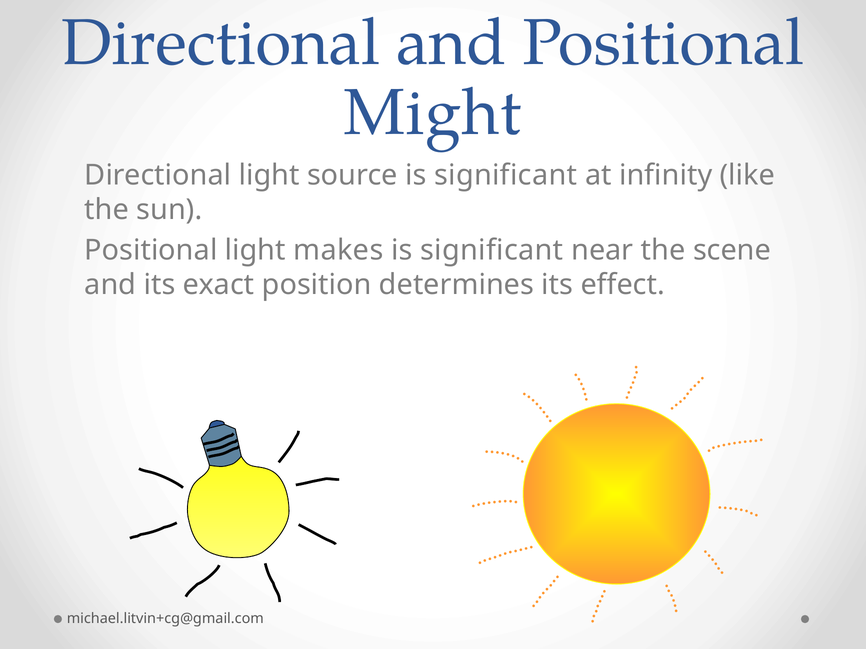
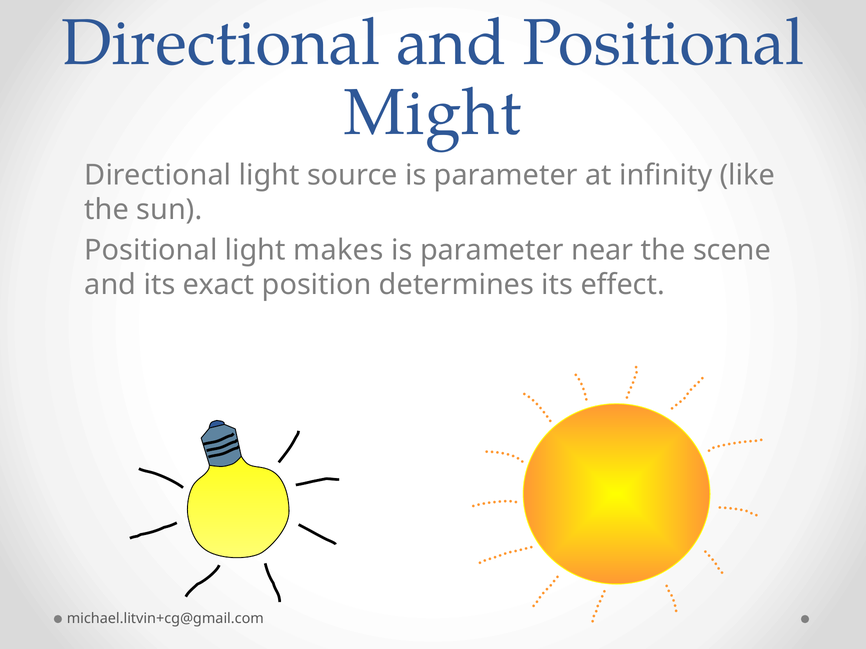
source is significant: significant -> parameter
significant at (492, 250): significant -> parameter
